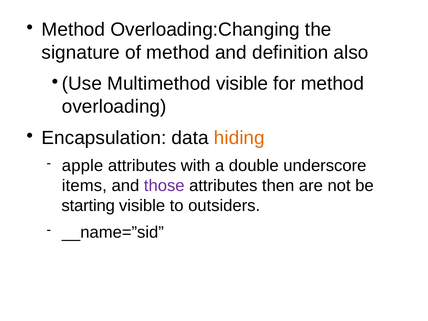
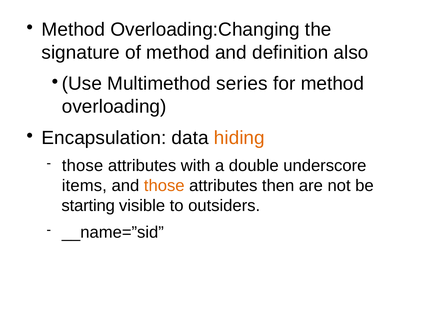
Multimethod visible: visible -> series
apple at (83, 166): apple -> those
those at (164, 186) colour: purple -> orange
